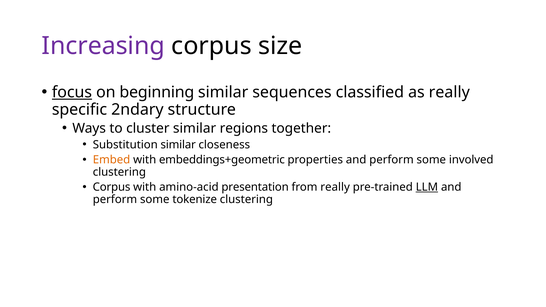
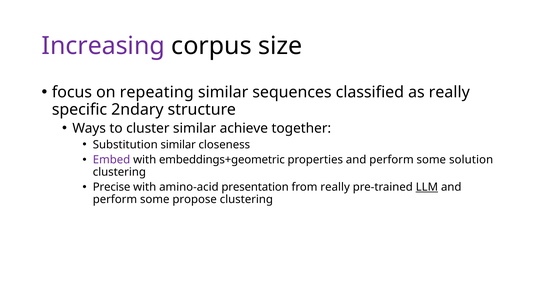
focus underline: present -> none
beginning: beginning -> repeating
regions: regions -> achieve
Embed colour: orange -> purple
involved: involved -> solution
Corpus at (112, 187): Corpus -> Precise
tokenize: tokenize -> propose
